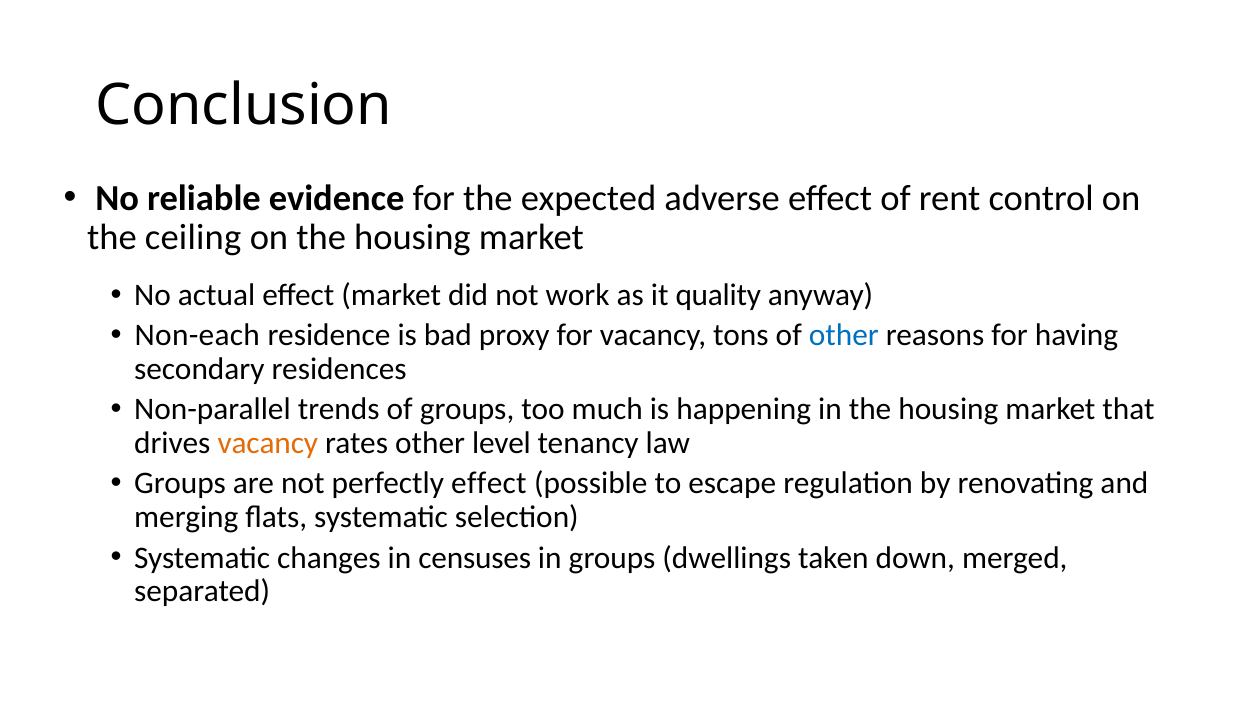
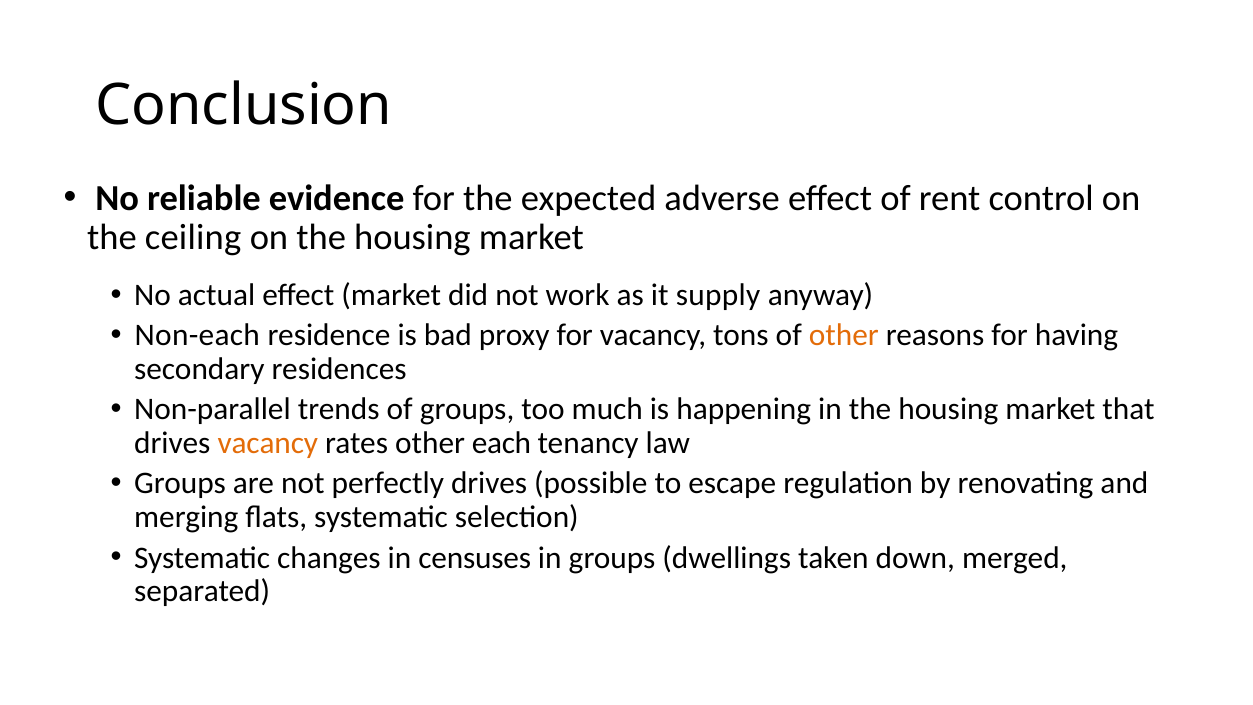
quality: quality -> supply
other at (844, 335) colour: blue -> orange
level: level -> each
perfectly effect: effect -> drives
